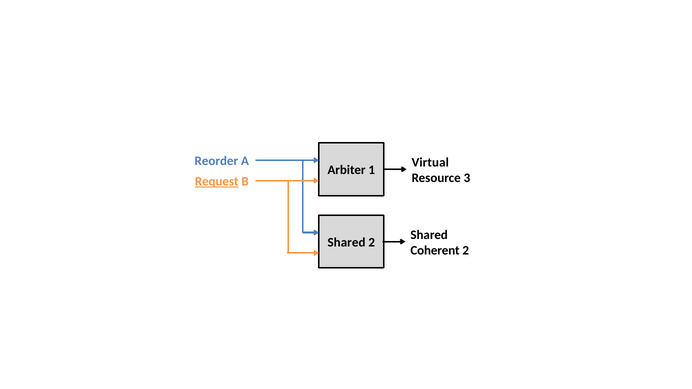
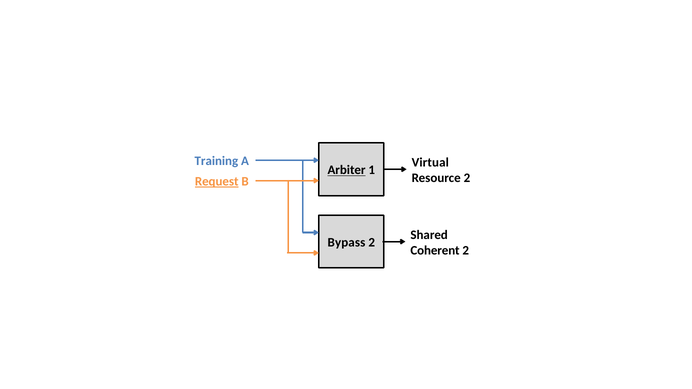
Reorder: Reorder -> Training
Arbiter underline: none -> present
Resource 3: 3 -> 2
Shared at (346, 243): Shared -> Bypass
